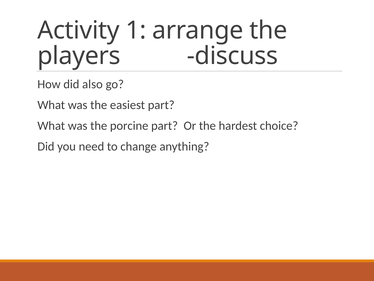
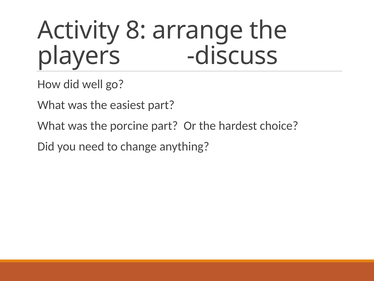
1: 1 -> 8
also: also -> well
